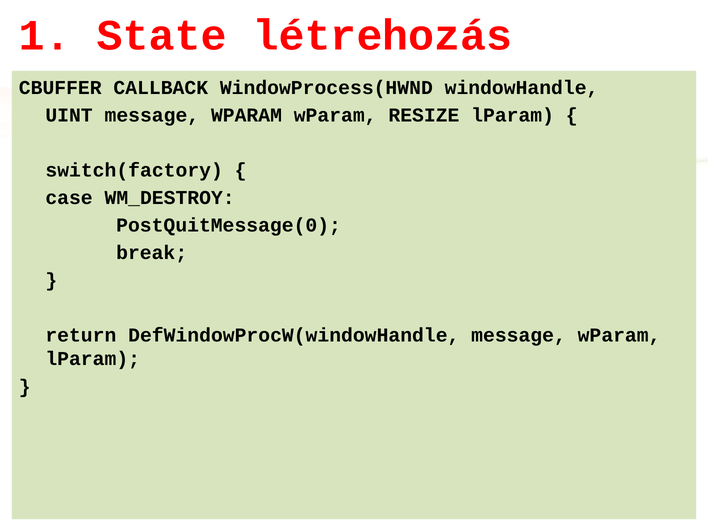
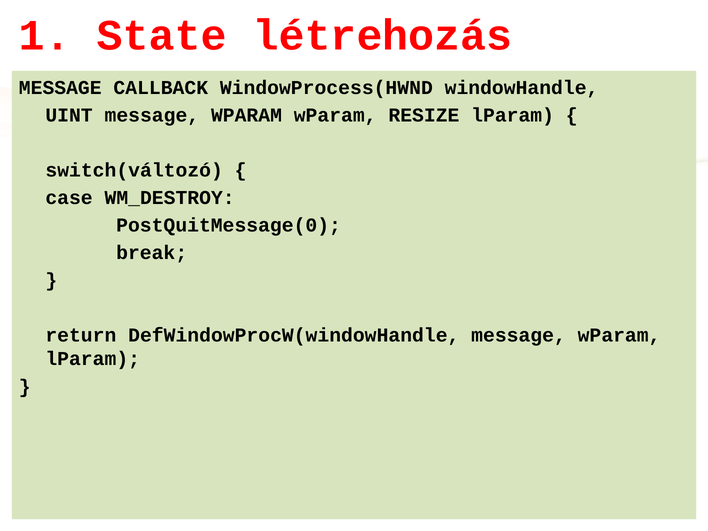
CBUFFER at (60, 88): CBUFFER -> MESSAGE
switch(factory: switch(factory -> switch(változó
